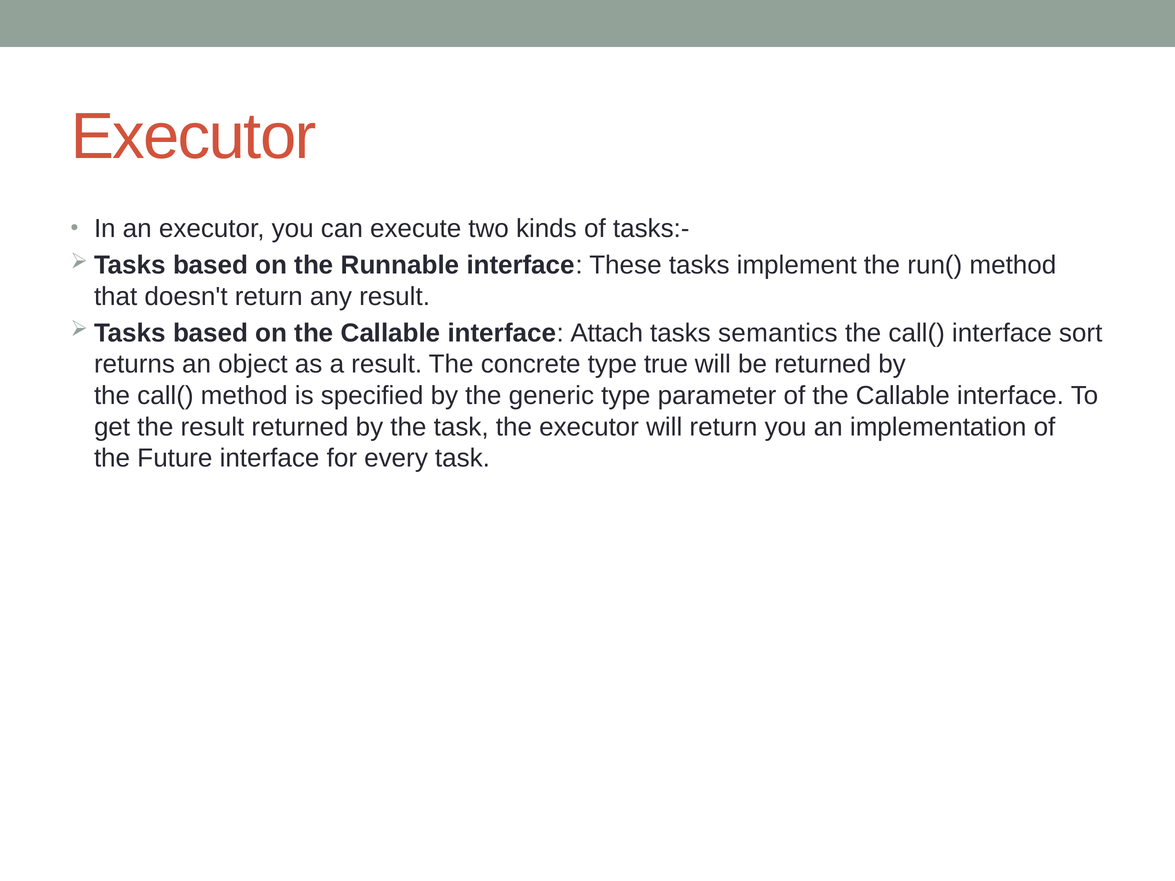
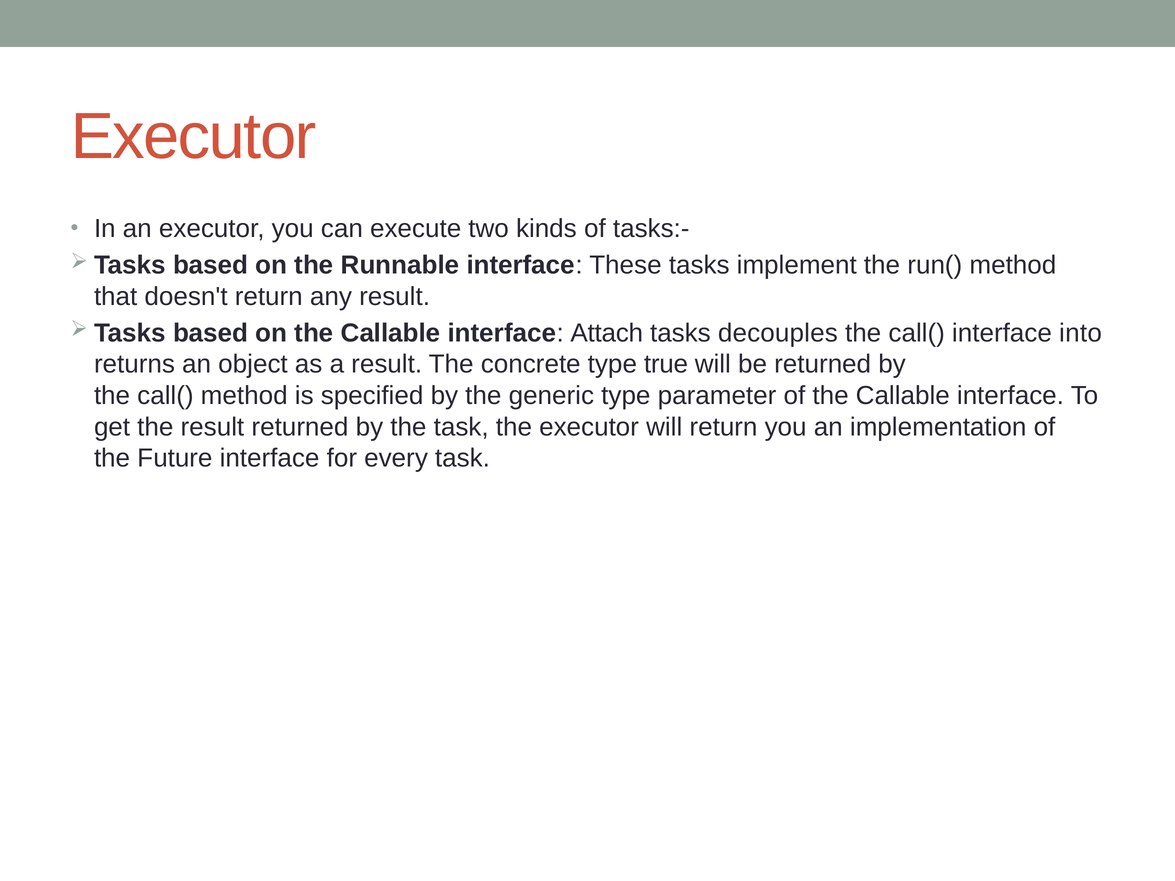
semantics: semantics -> decouples
sort: sort -> into
